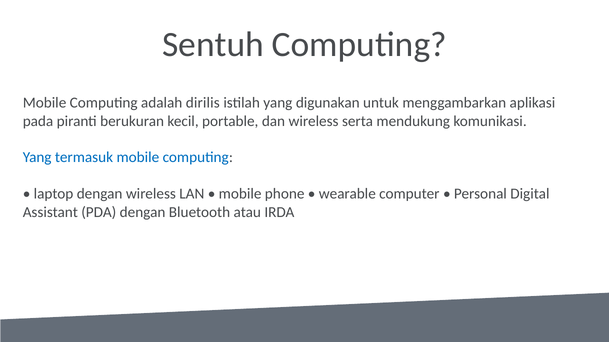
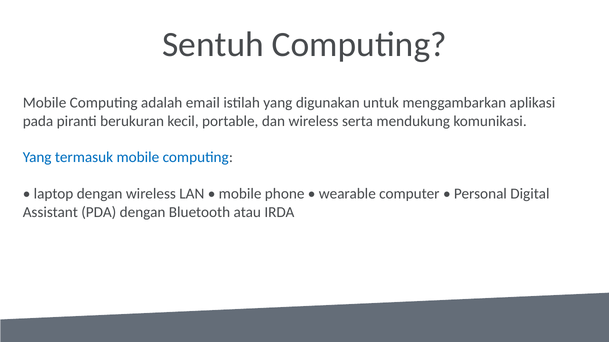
dirilis: dirilis -> email
